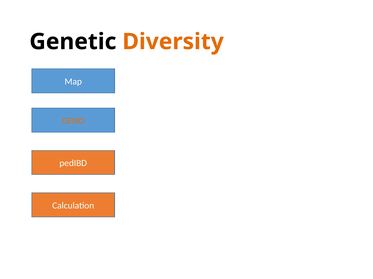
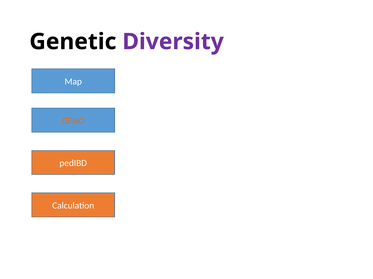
Diversity colour: orange -> purple
